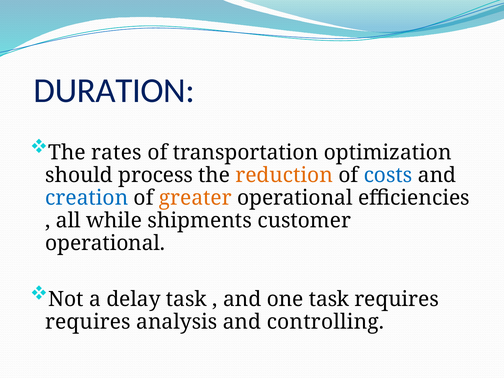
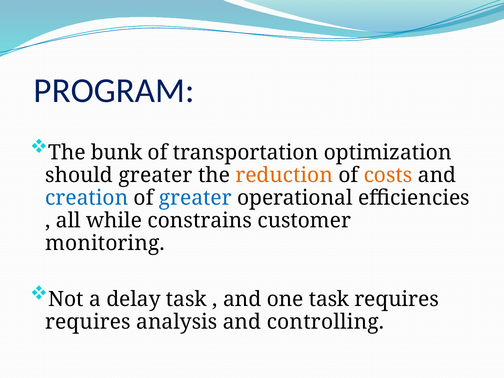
DURATION: DURATION -> PROGRAM
rates: rates -> bunk
should process: process -> greater
costs colour: blue -> orange
greater at (195, 198) colour: orange -> blue
shipments: shipments -> constrains
operational at (105, 243): operational -> monitoring
